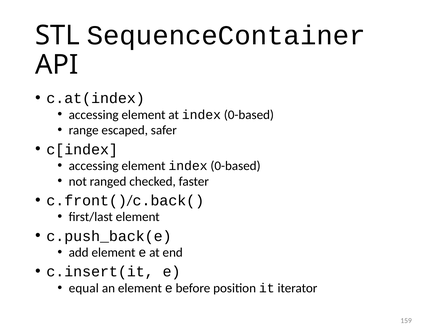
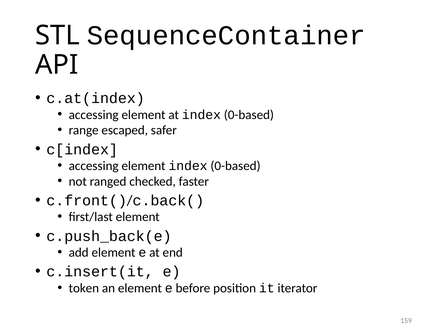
equal: equal -> token
